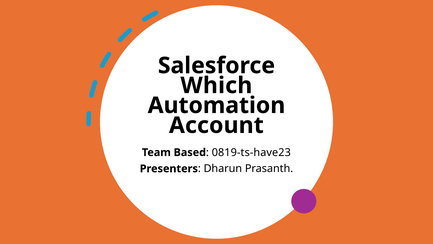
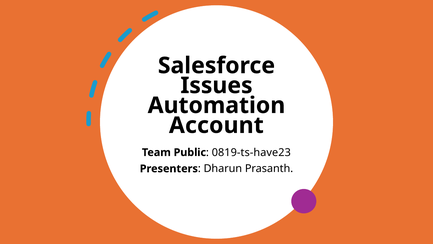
Which: Which -> Issues
Based: Based -> Public
